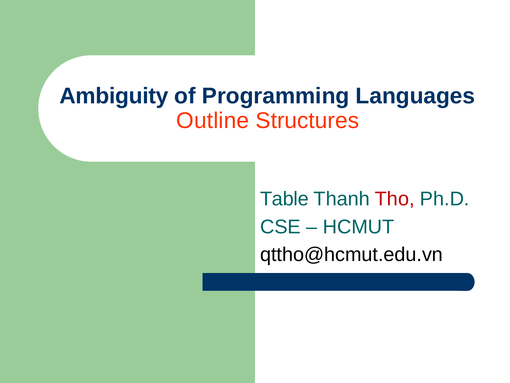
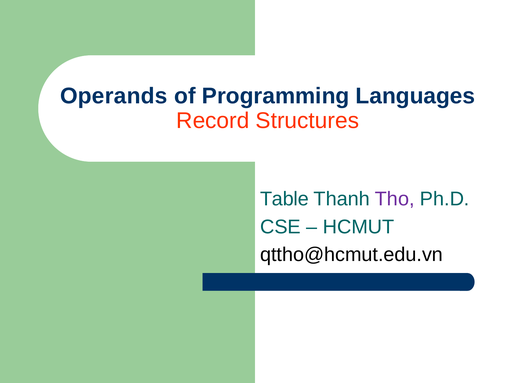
Ambiguity: Ambiguity -> Operands
Outline: Outline -> Record
Tho colour: red -> purple
